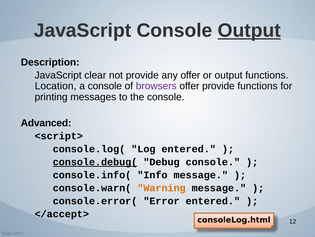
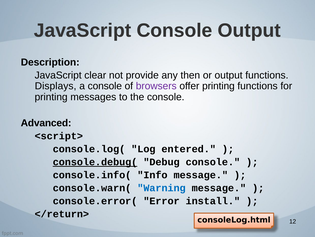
Output at (249, 30) underline: present -> none
any offer: offer -> then
Location: Location -> Displays
offer provide: provide -> printing
Warning colour: orange -> blue
Error entered: entered -> install
</accept>: </accept> -> </return>
